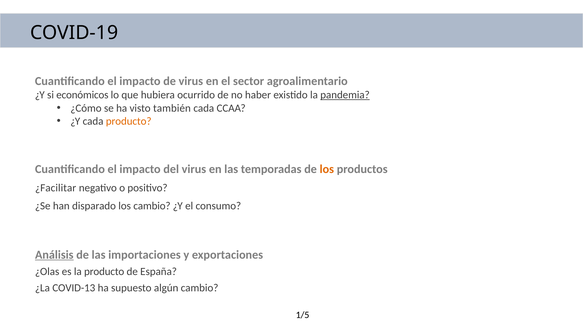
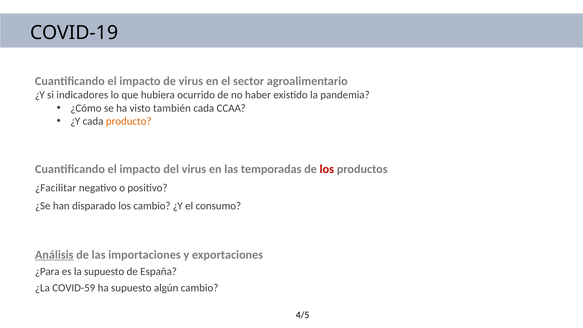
económicos: económicos -> indicadores
pandemia underline: present -> none
los at (327, 169) colour: orange -> red
¿Olas: ¿Olas -> ¿Para
la producto: producto -> supuesto
COVID-13: COVID-13 -> COVID-59
1/5: 1/5 -> 4/5
